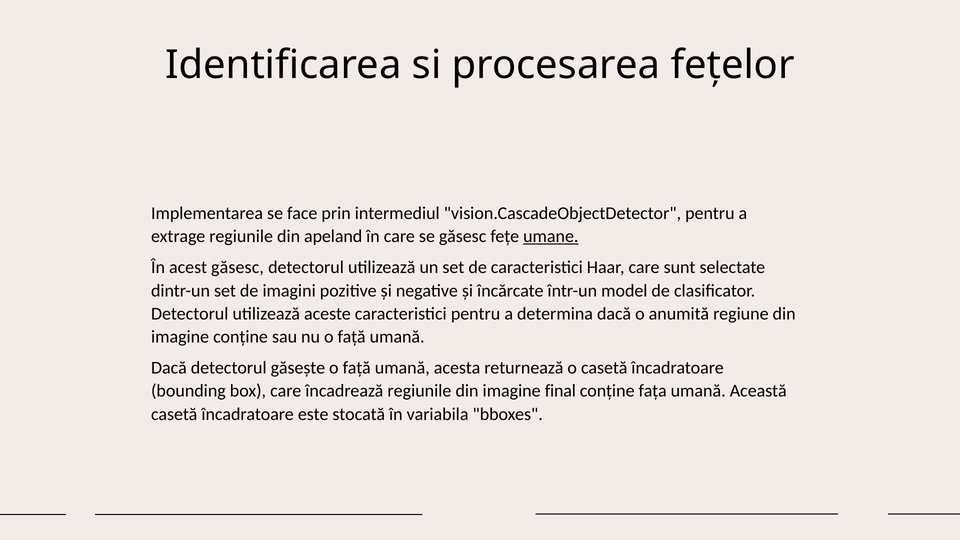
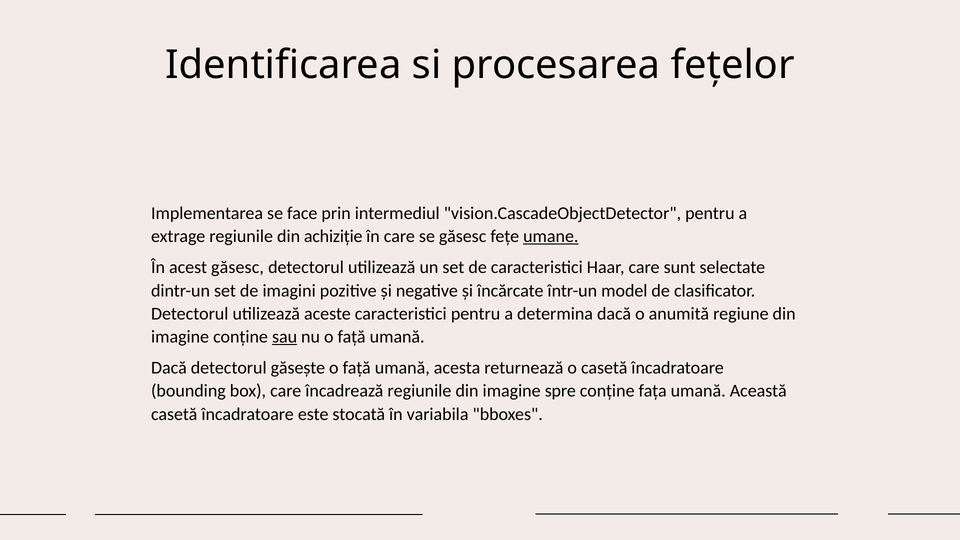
apeland: apeland -> achiziție
sau underline: none -> present
final: final -> spre
